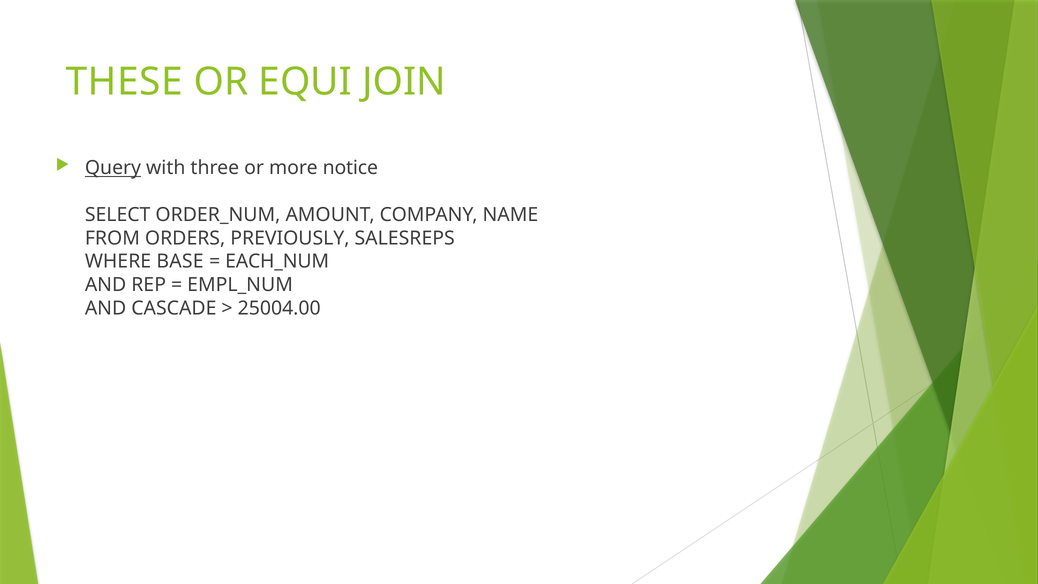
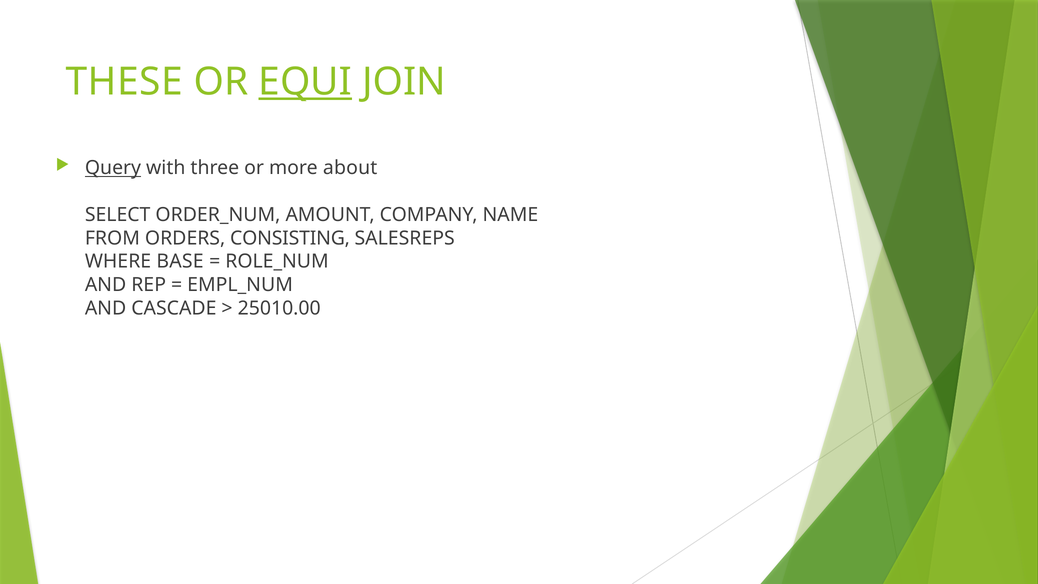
EQUI underline: none -> present
notice: notice -> about
PREVIOUSLY: PREVIOUSLY -> CONSISTING
EACH_NUM: EACH_NUM -> ROLE_NUM
25004.00: 25004.00 -> 25010.00
